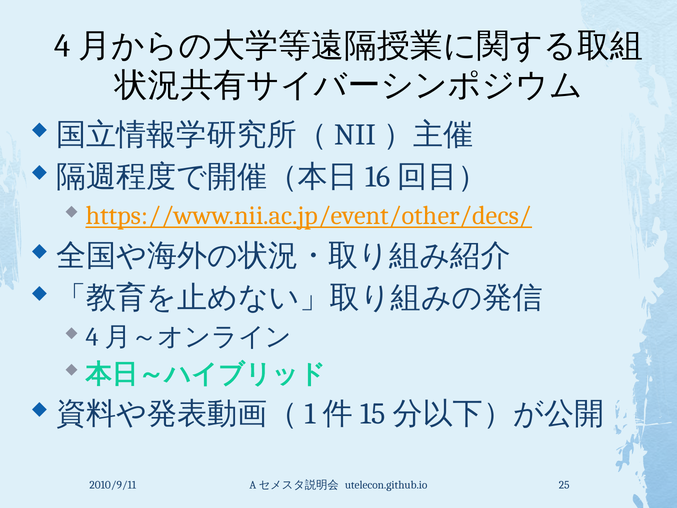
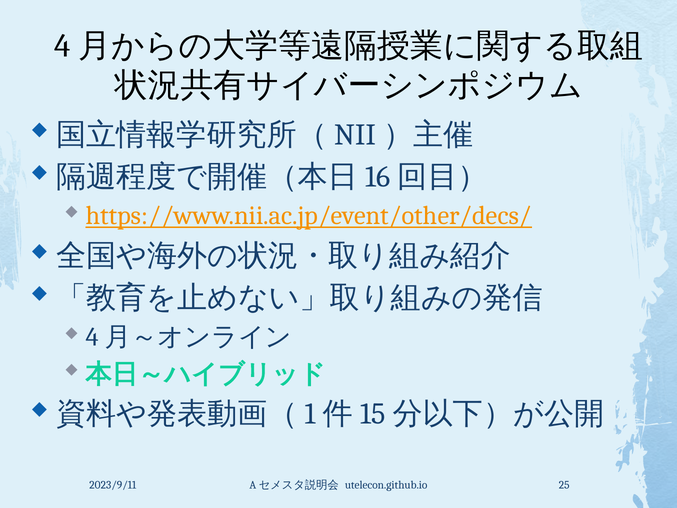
2010/9/11: 2010/9/11 -> 2023/9/11
